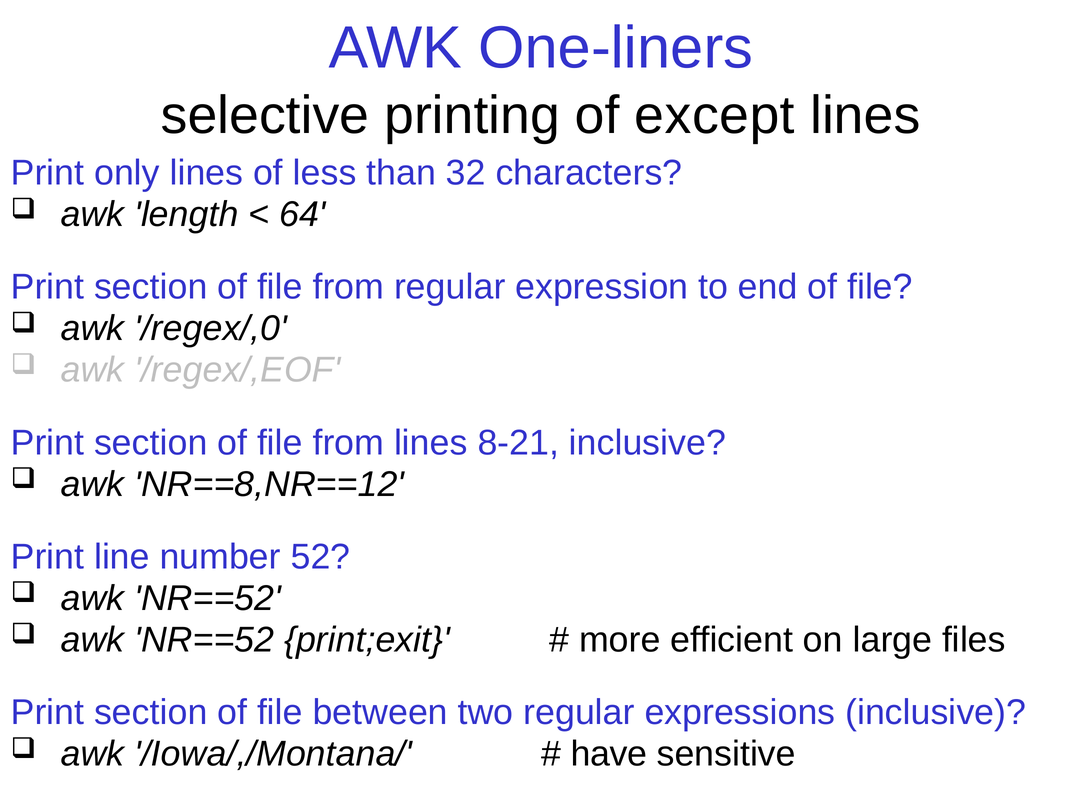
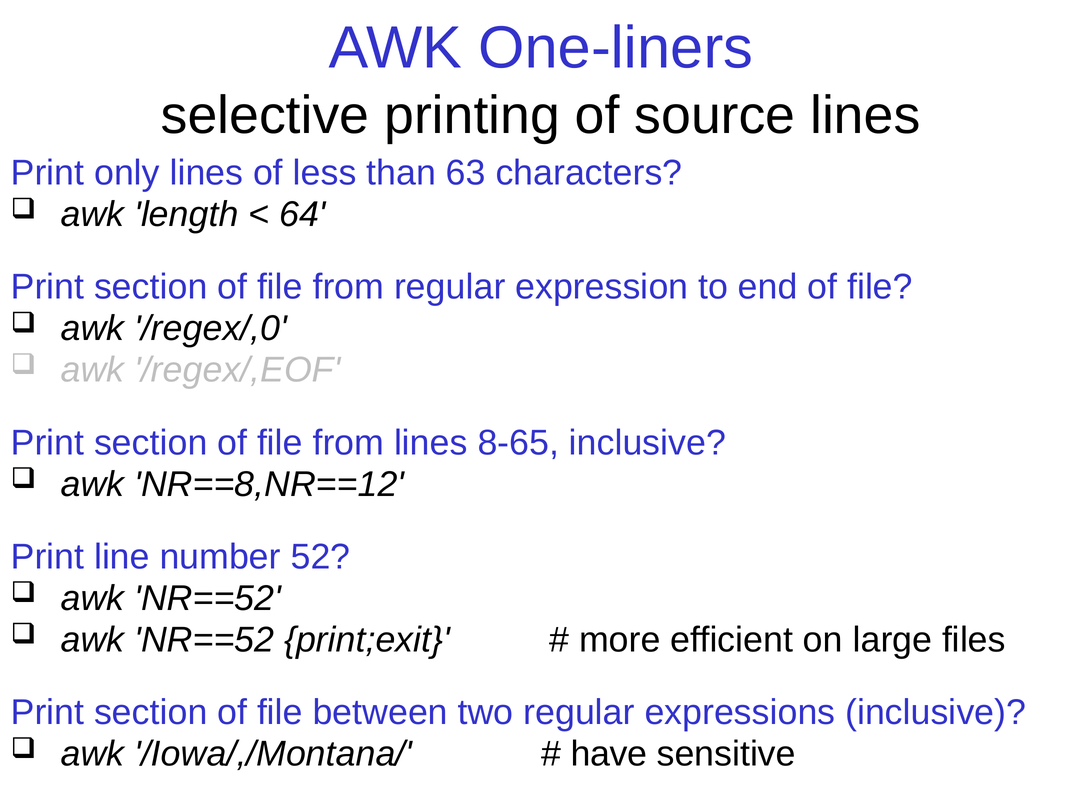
except: except -> source
32: 32 -> 63
8-21: 8-21 -> 8-65
